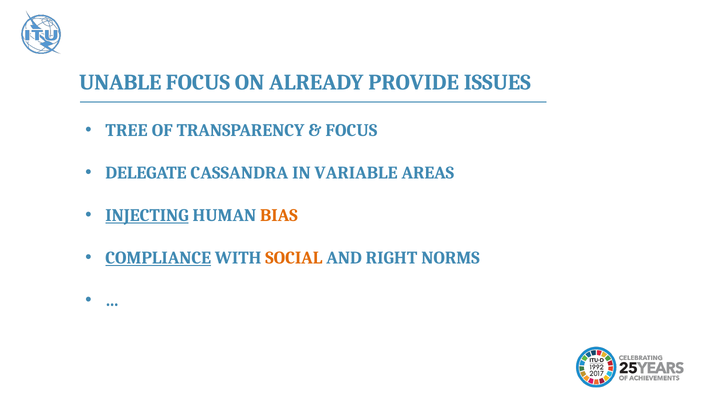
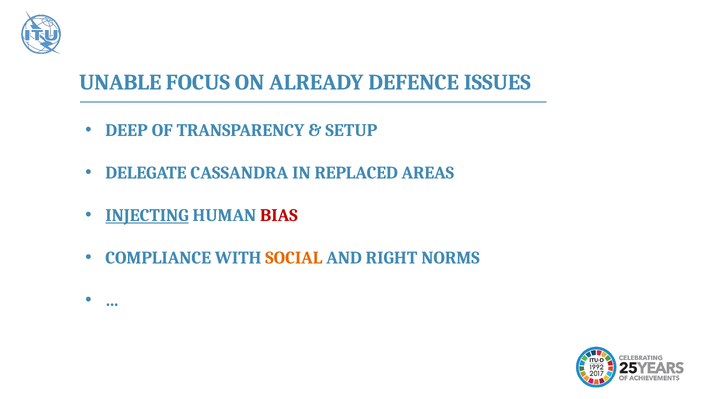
PROVIDE: PROVIDE -> DEFENCE
TREE: TREE -> DEEP
FOCUS at (351, 130): FOCUS -> SETUP
VARIABLE: VARIABLE -> REPLACED
BIAS colour: orange -> red
COMPLIANCE underline: present -> none
